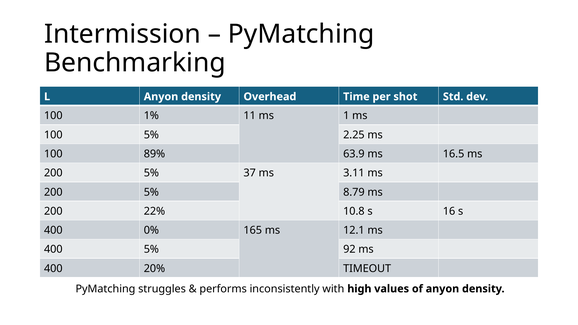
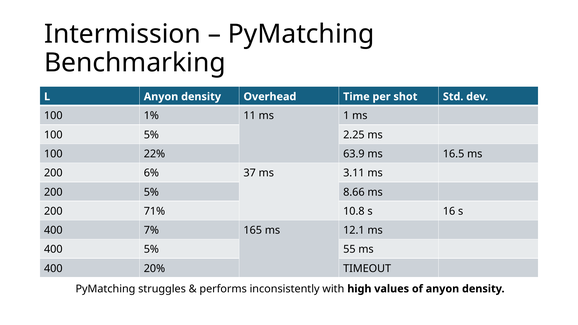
89%: 89% -> 22%
5% at (151, 173): 5% -> 6%
8.79: 8.79 -> 8.66
22%: 22% -> 71%
0%: 0% -> 7%
92: 92 -> 55
